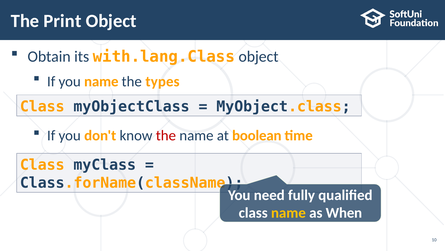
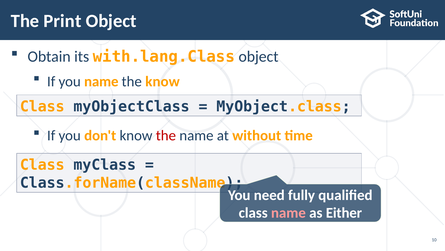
the types: types -> know
boolean: boolean -> without
name at (288, 212) colour: yellow -> pink
When: When -> Either
